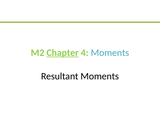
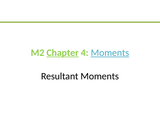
Moments at (110, 53) underline: none -> present
